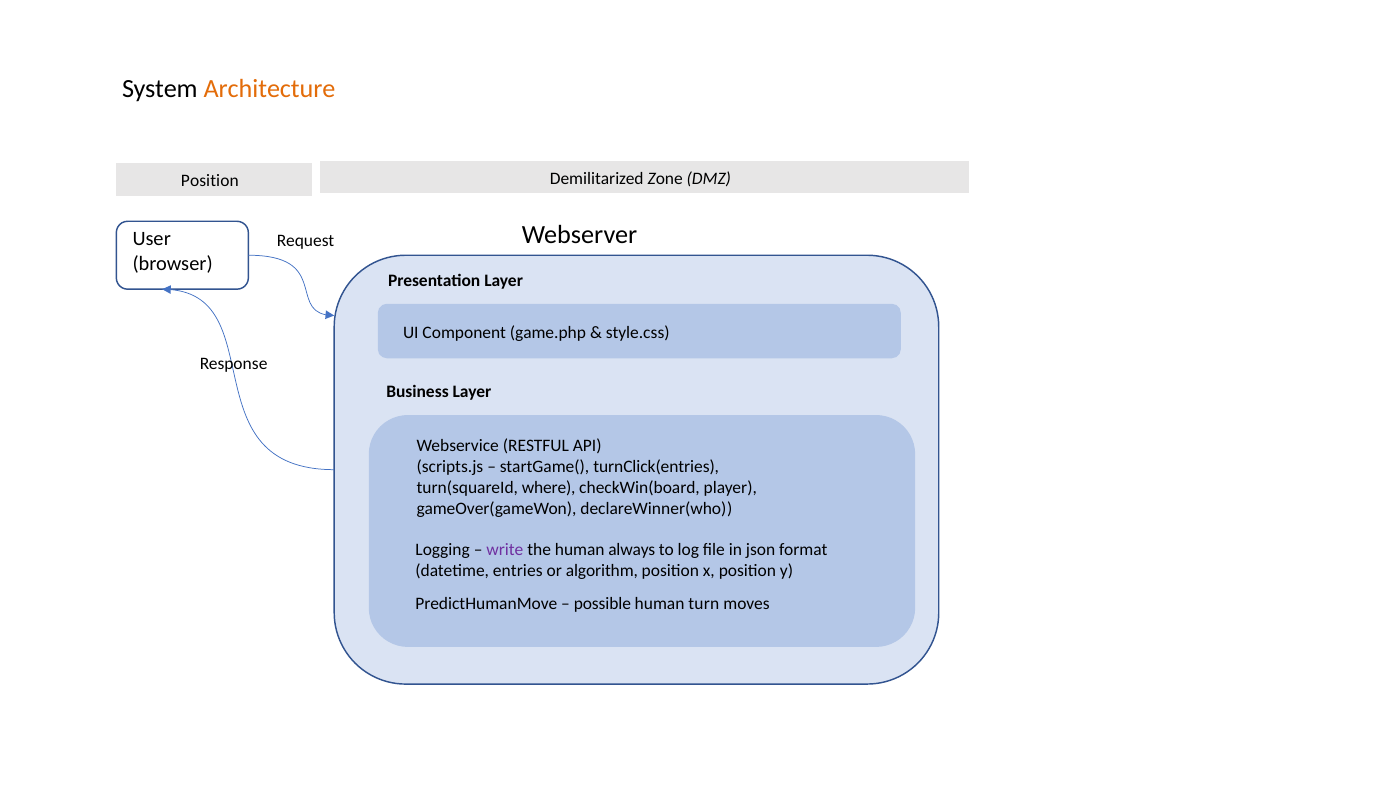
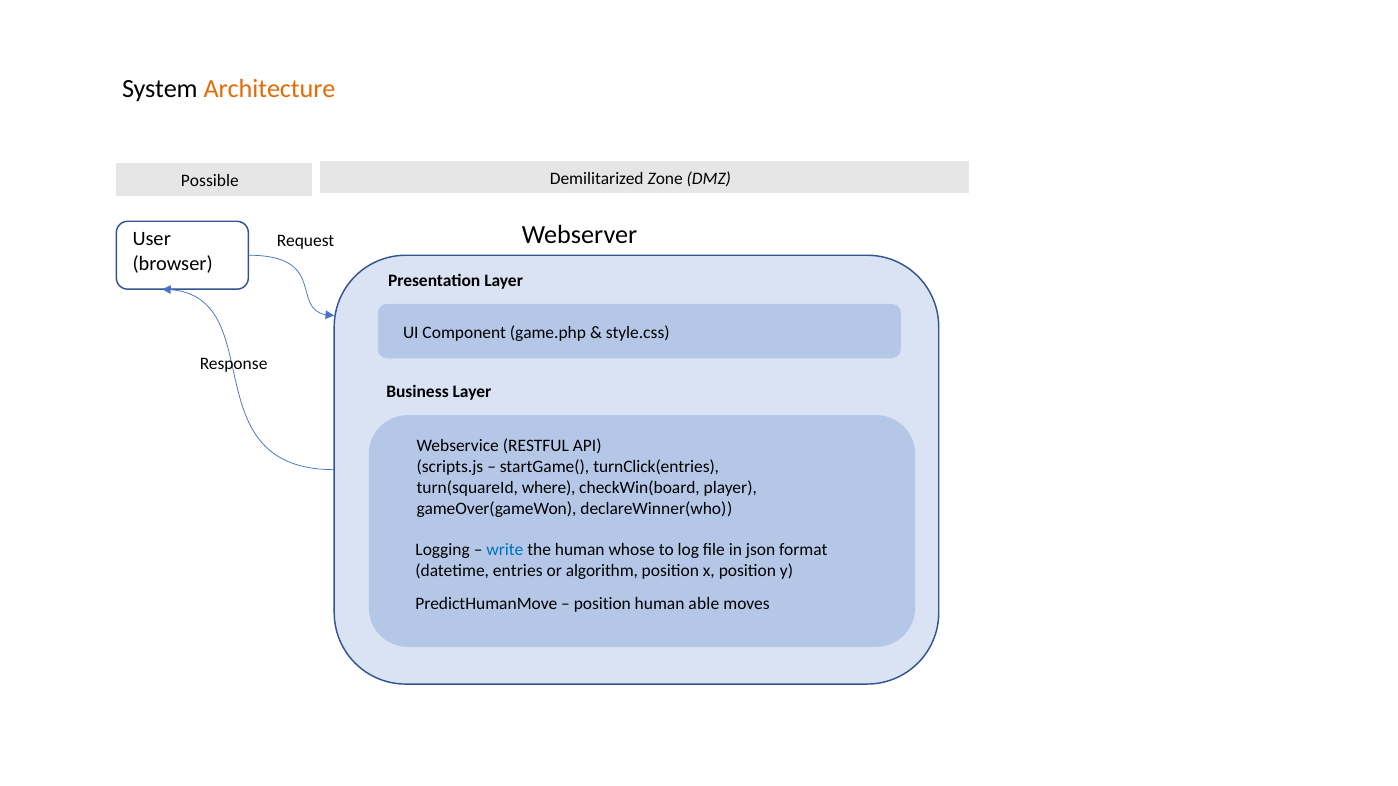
Position at (210, 181): Position -> Possible
write colour: purple -> blue
always: always -> whose
possible at (602, 604): possible -> position
turn: turn -> able
